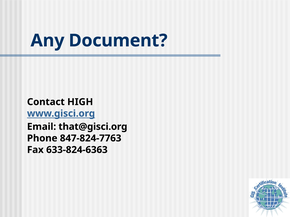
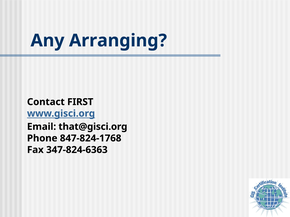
Document: Document -> Arranging
HIGH: HIGH -> FIRST
847-824-7763: 847-824-7763 -> 847-824-1768
633-824-6363: 633-824-6363 -> 347-824-6363
